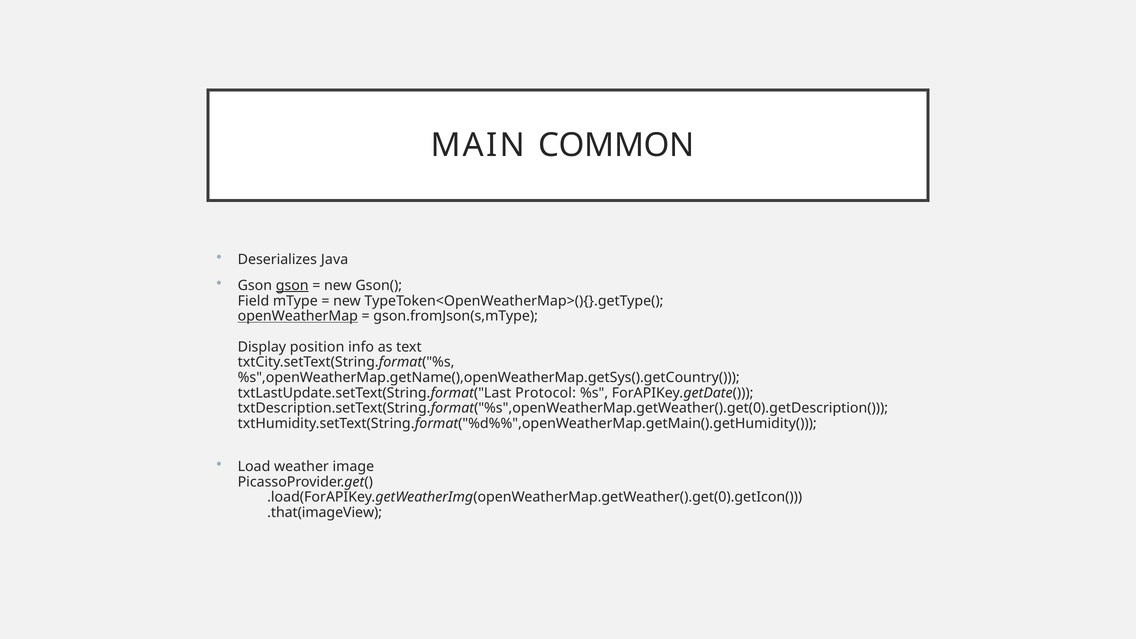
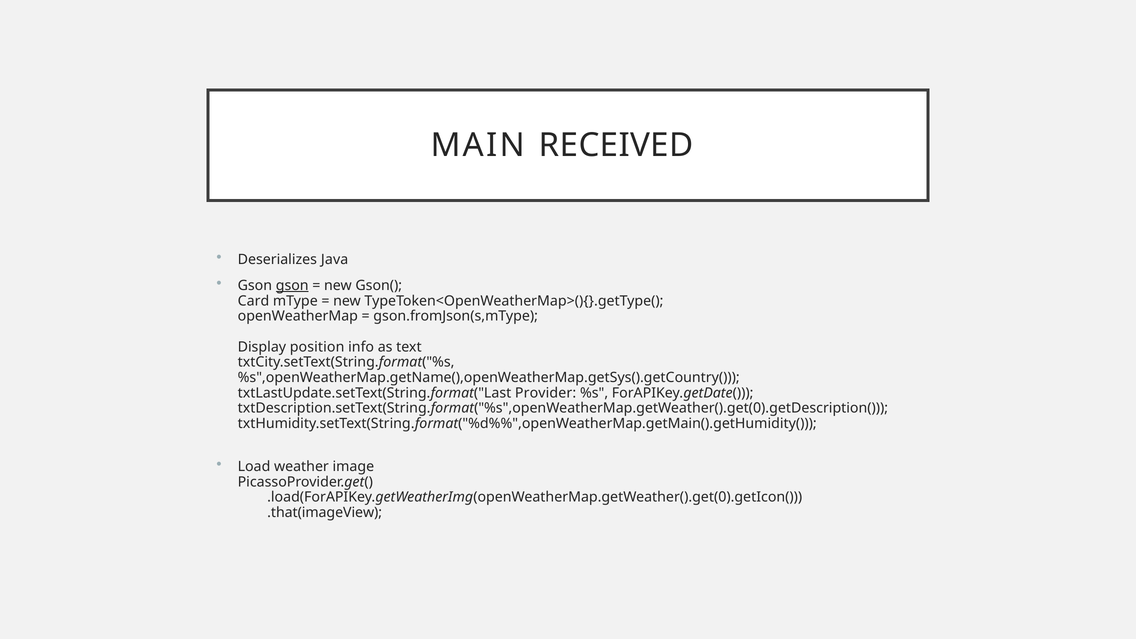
COMMON: COMMON -> RECEIVED
Field: Field -> Card
openWeatherMap underline: present -> none
Protocol: Protocol -> Provider
